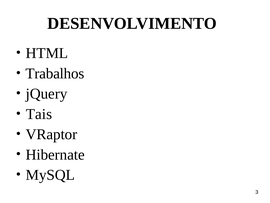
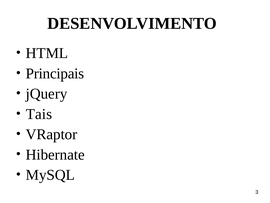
Trabalhos: Trabalhos -> Principais
